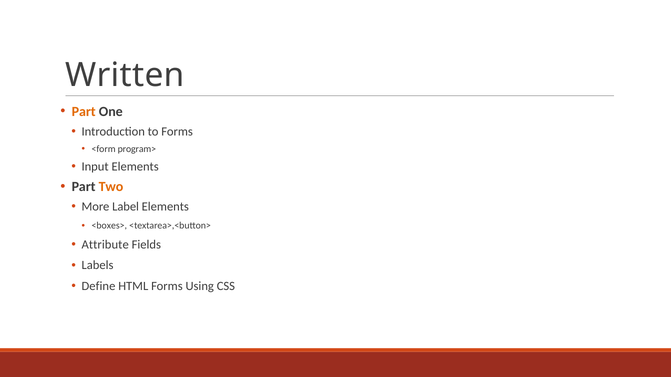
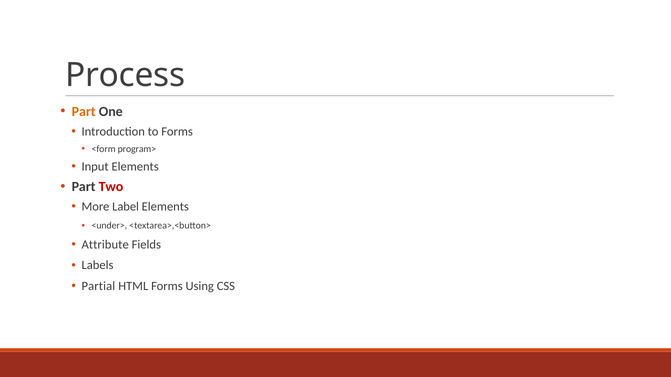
Written: Written -> Process
Two colour: orange -> red
<boxes>: <boxes> -> <under>
Define: Define -> Partial
